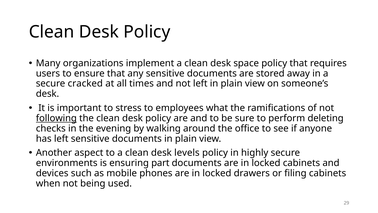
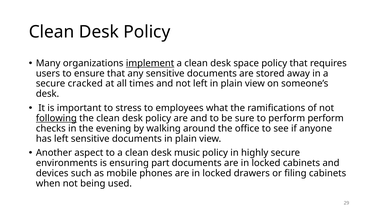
implement underline: none -> present
perform deleting: deleting -> perform
levels: levels -> music
